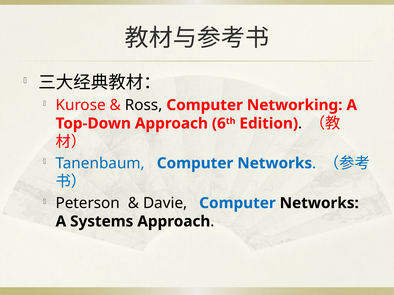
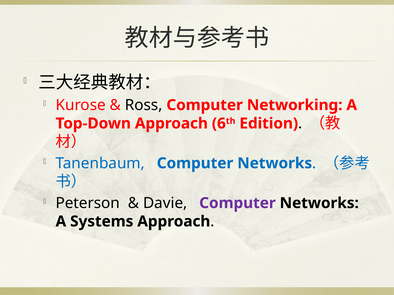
Computer at (237, 203) colour: blue -> purple
